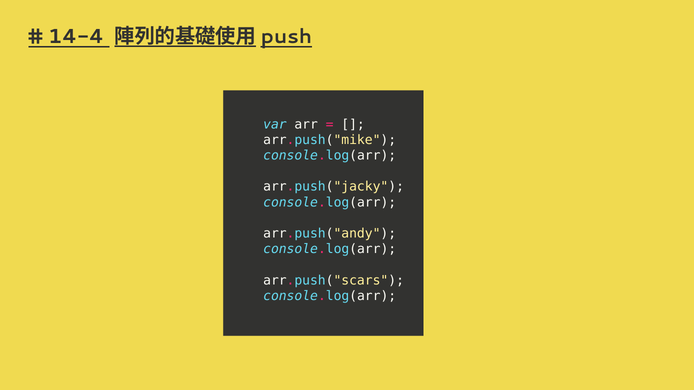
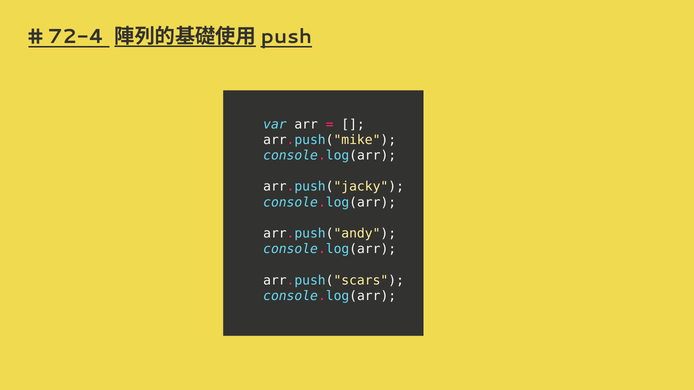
14-4: 14-4 -> 72-4
